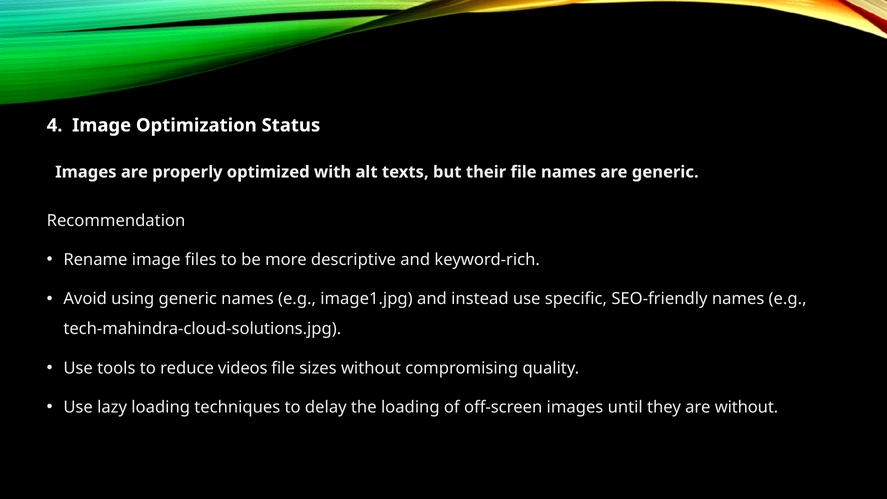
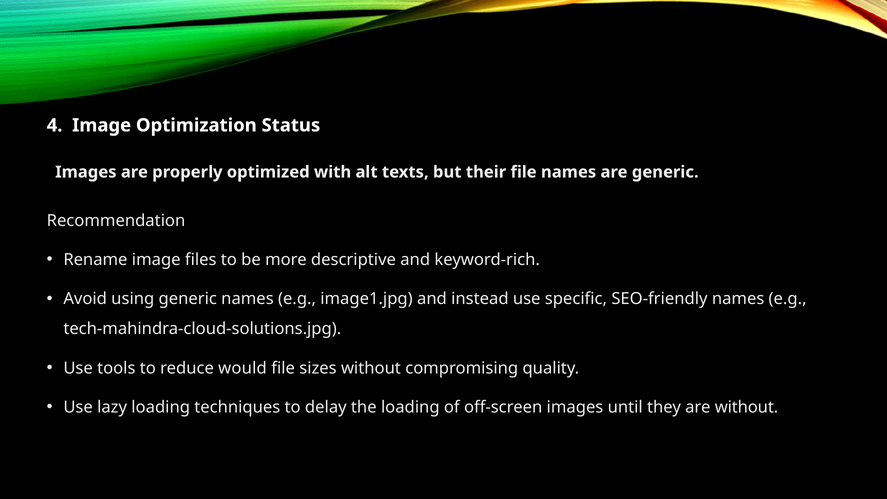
videos: videos -> would
